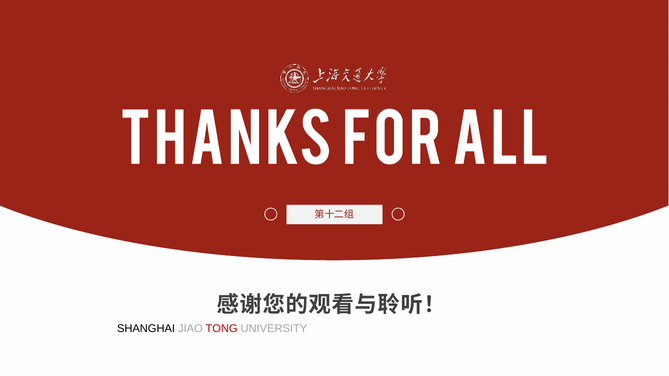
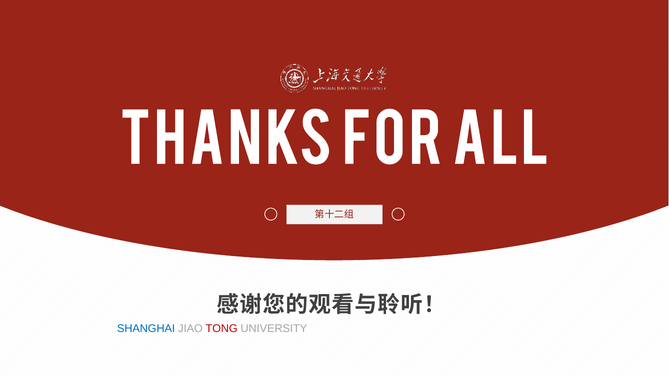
SHANGHAI colour: black -> blue
